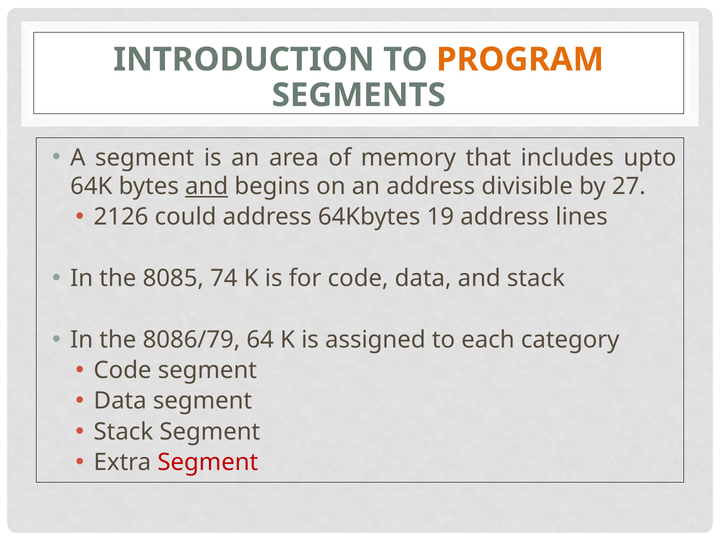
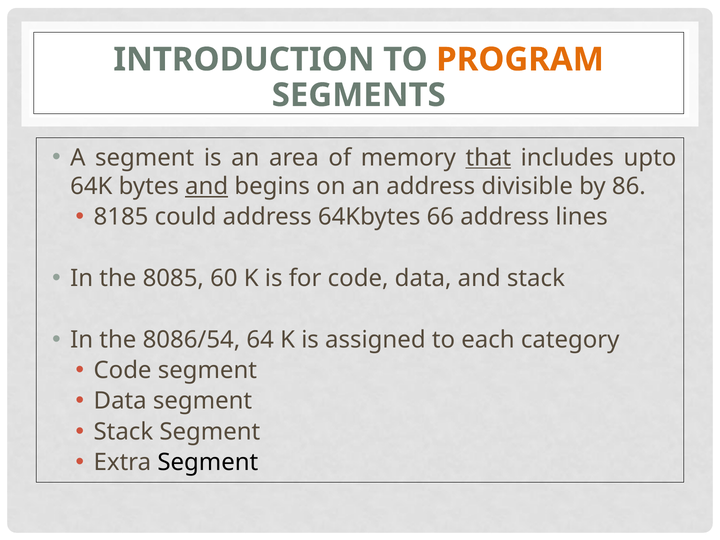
that underline: none -> present
27: 27 -> 86
2126: 2126 -> 8185
19: 19 -> 66
74: 74 -> 60
8086/79: 8086/79 -> 8086/54
Segment at (208, 462) colour: red -> black
